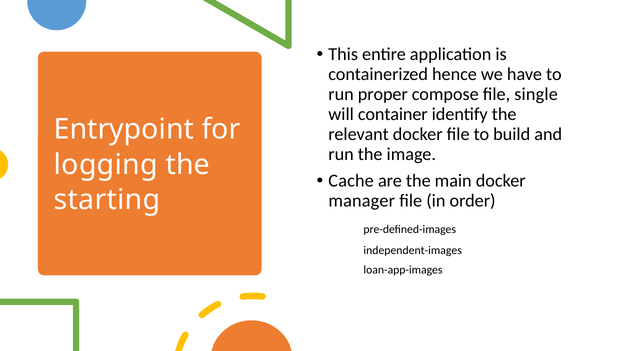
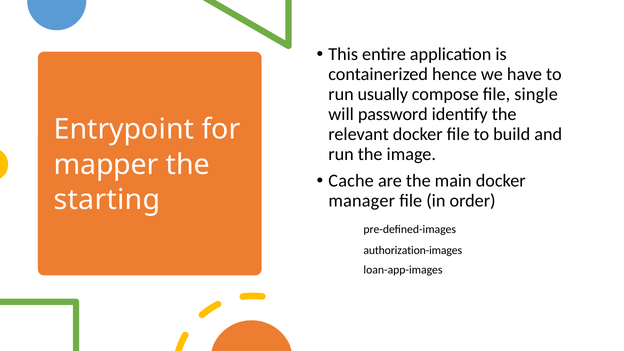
proper: proper -> usually
container: container -> password
logging: logging -> mapper
independent-images: independent-images -> authorization-images
